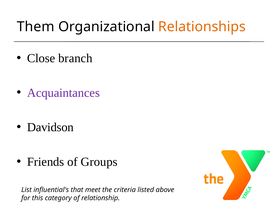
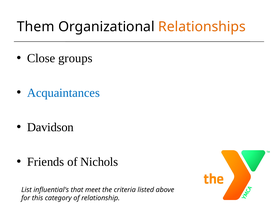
branch: branch -> groups
Acquaintances colour: purple -> blue
Groups: Groups -> Nichols
